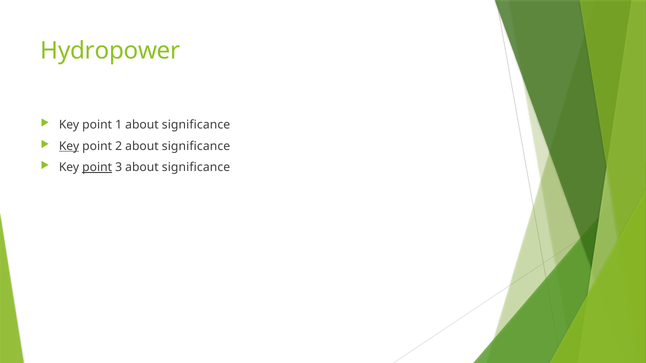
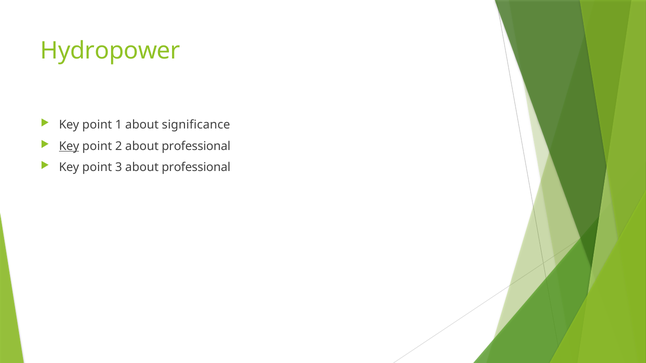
2 about significance: significance -> professional
point at (97, 168) underline: present -> none
3 about significance: significance -> professional
